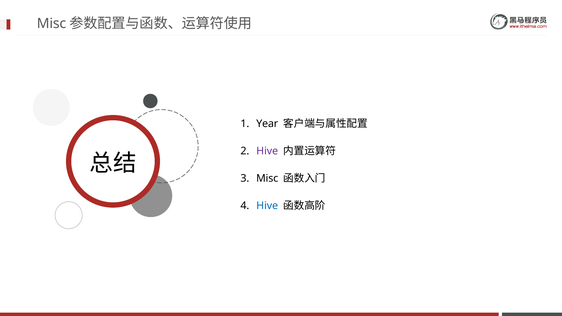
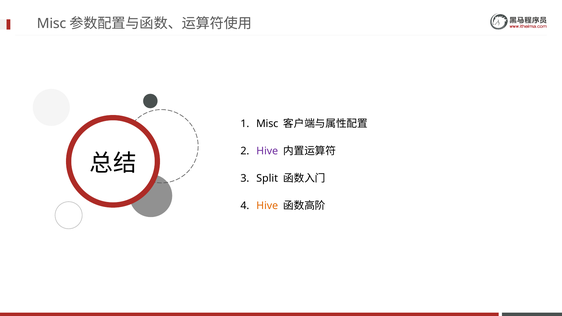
Year at (267, 124): Year -> Misc
Misc at (267, 178): Misc -> Split
Hive at (267, 206) colour: blue -> orange
